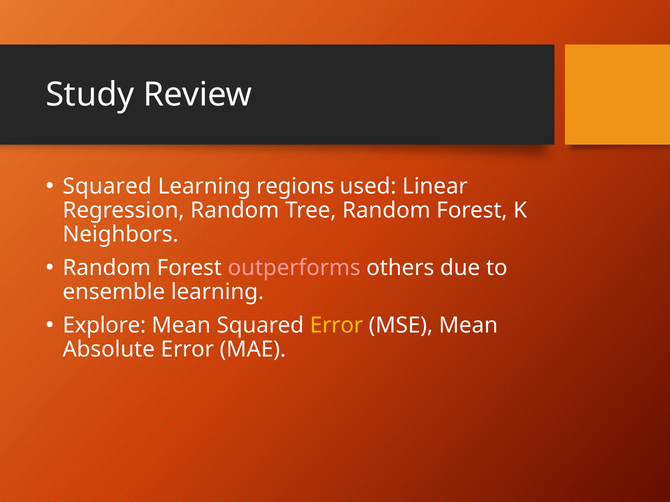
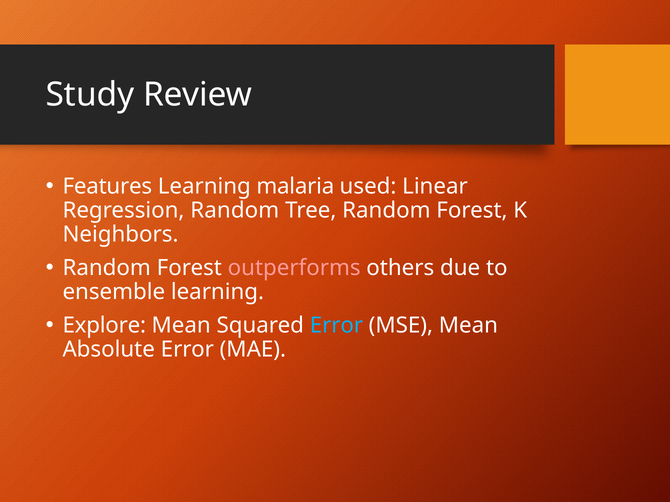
Squared at (107, 187): Squared -> Features
regions: regions -> malaria
Error at (336, 326) colour: yellow -> light blue
